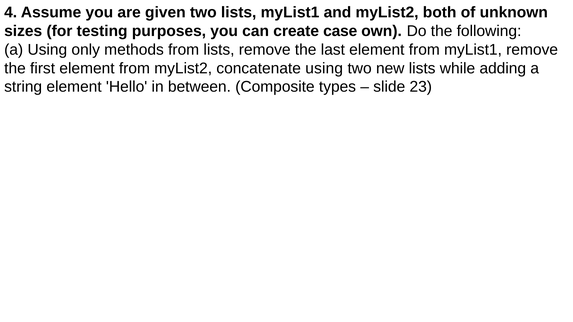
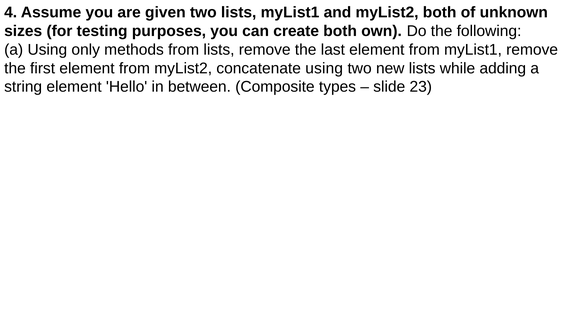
create case: case -> both
